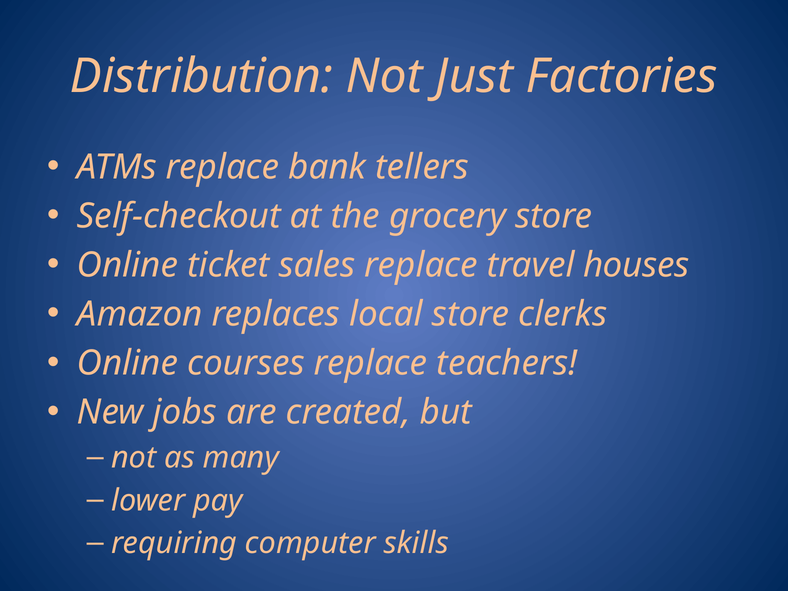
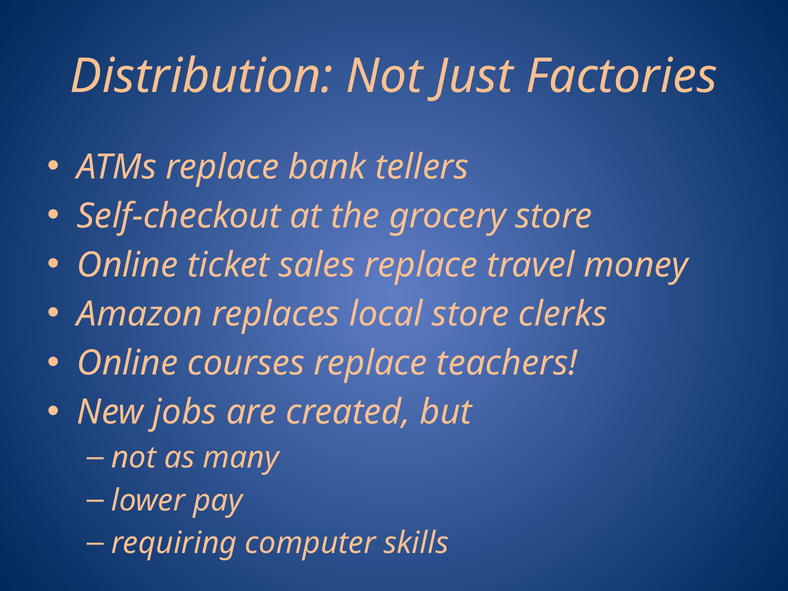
houses: houses -> money
